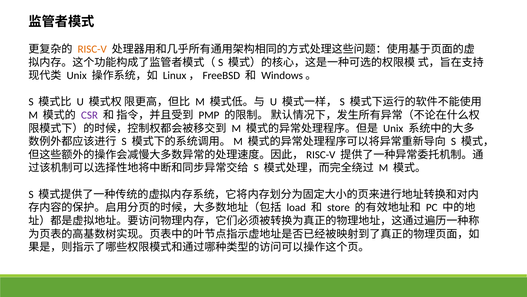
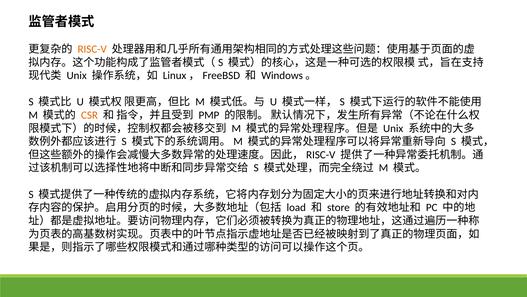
CSR colour: purple -> orange
